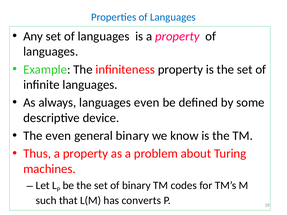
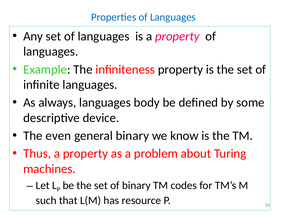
languages even: even -> body
converts: converts -> resource
